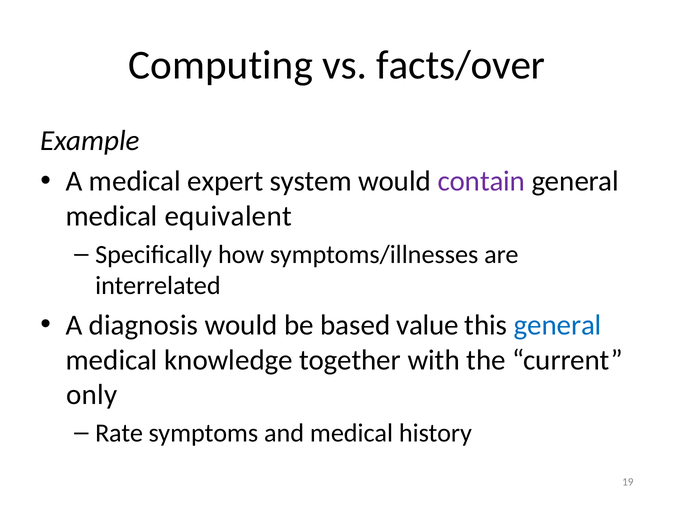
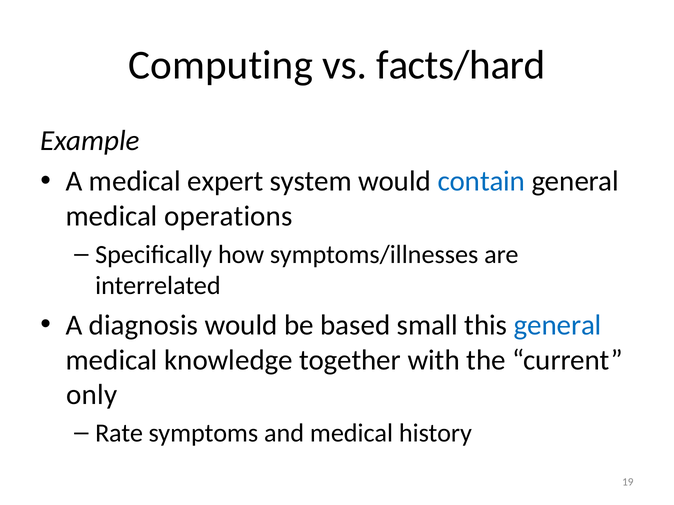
facts/over: facts/over -> facts/hard
contain colour: purple -> blue
equivalent: equivalent -> operations
value: value -> small
